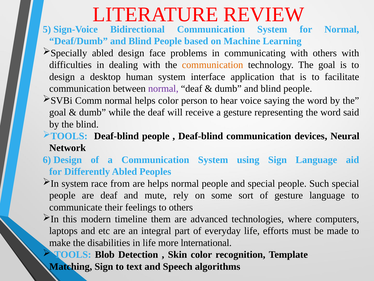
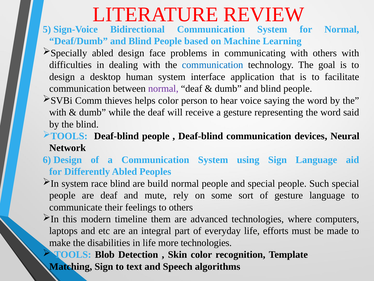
communication at (213, 65) colour: orange -> blue
Comm normal: normal -> thieves
goal at (58, 112): goal -> with
race from: from -> blind
are helps: helps -> build
more lnternational: lnternational -> technologies
